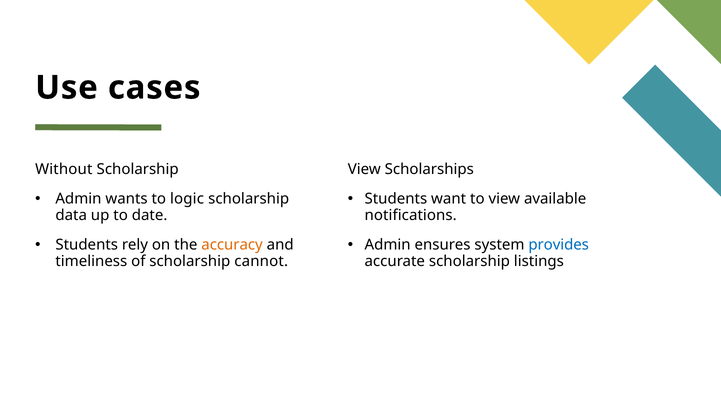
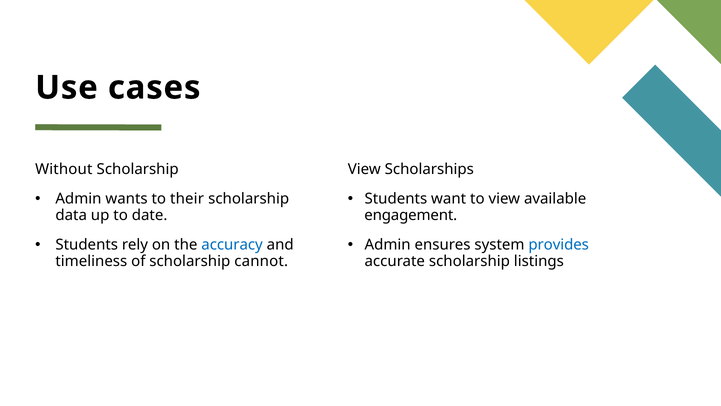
logic: logic -> their
notifications: notifications -> engagement
accuracy colour: orange -> blue
